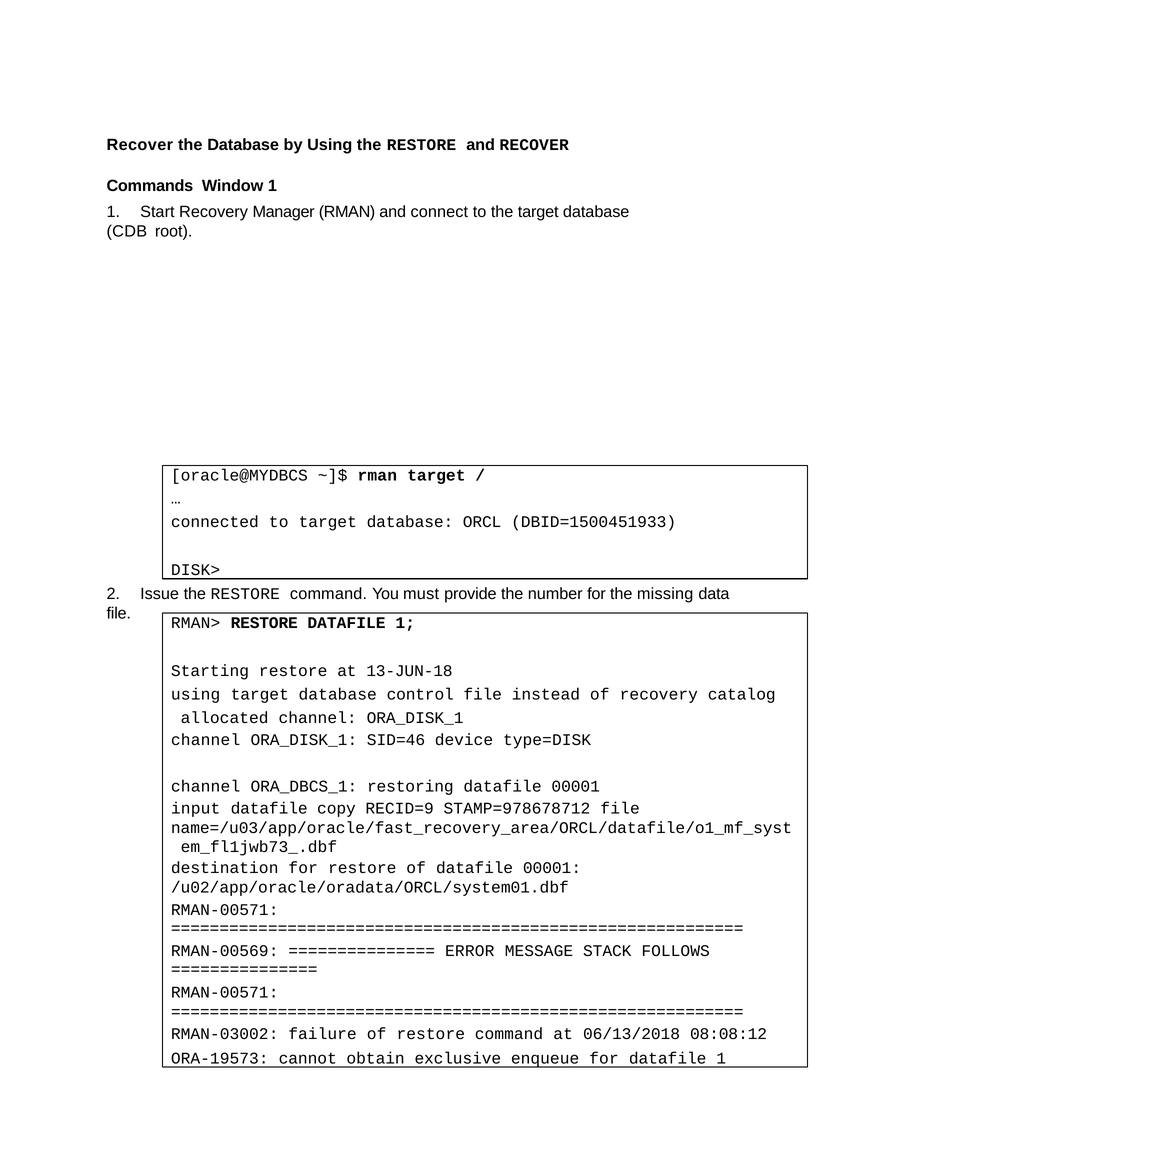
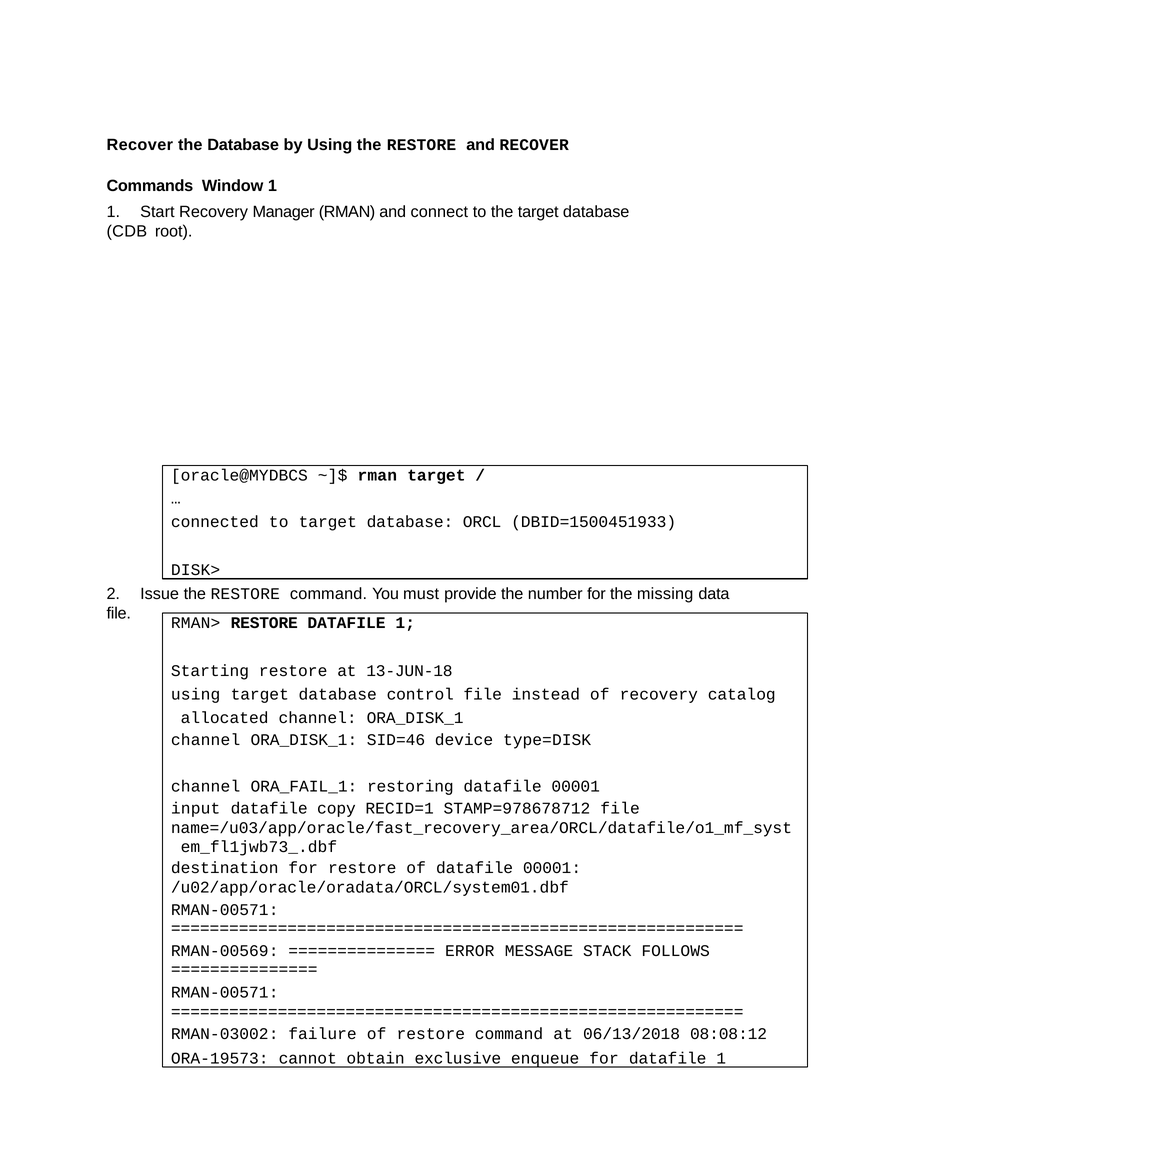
ORA_DBCS_1: ORA_DBCS_1 -> ORA_FAIL_1
RECID=9: RECID=9 -> RECID=1
